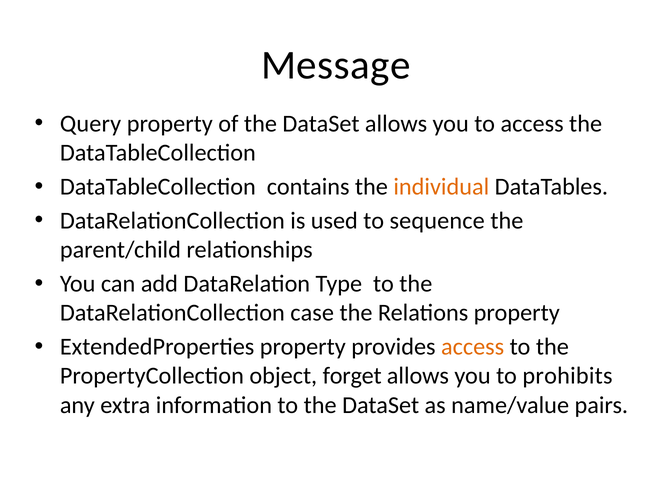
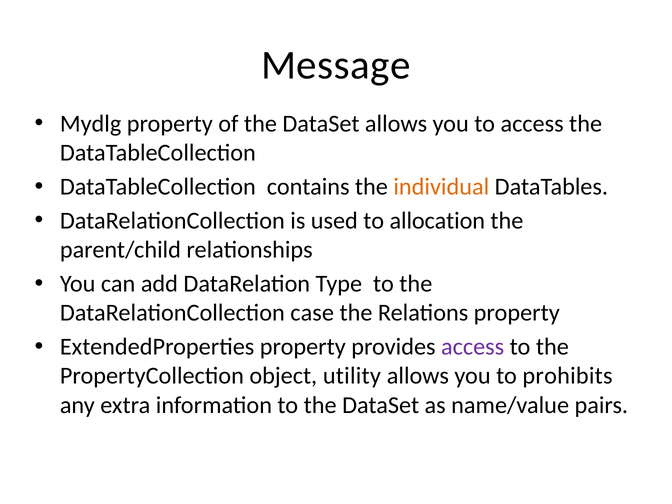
Query: Query -> Mydlg
sequence: sequence -> allocation
access at (473, 347) colour: orange -> purple
forget: forget -> utility
